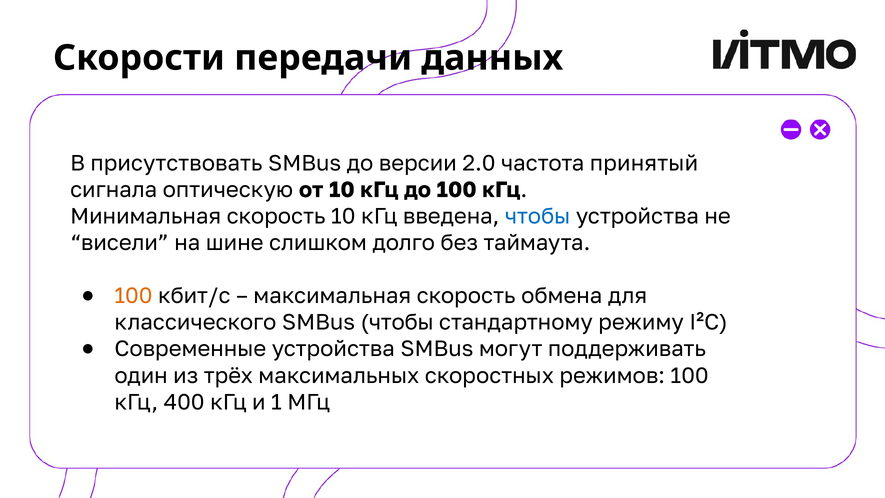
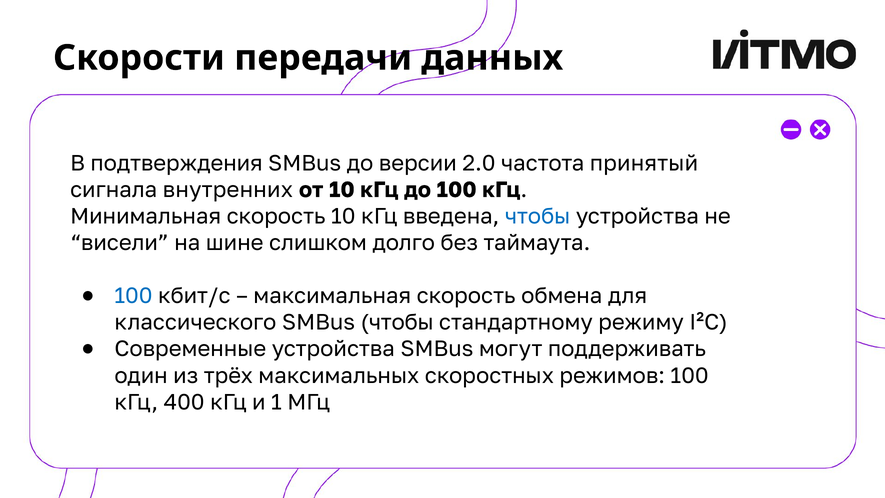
присутствовать: присутствовать -> подтверждения
оптическую: оптическую -> внутренних
100 at (133, 296) colour: orange -> blue
